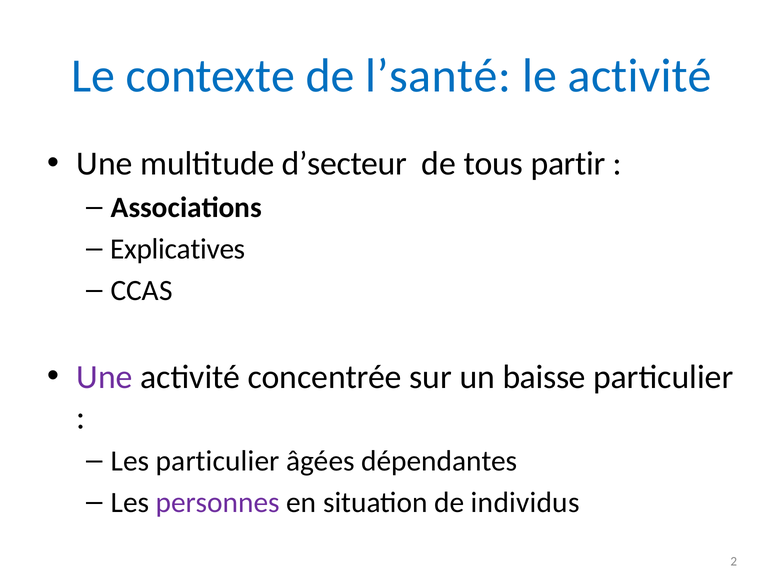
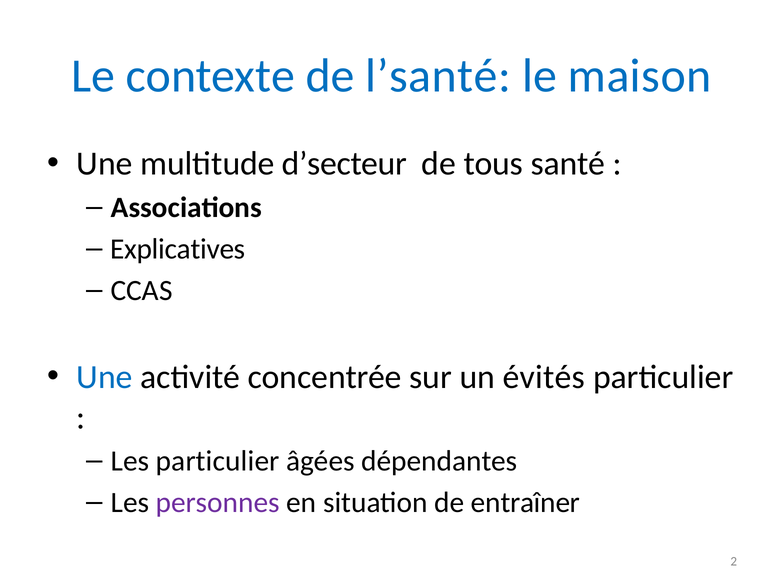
le activité: activité -> maison
partir: partir -> santé
Une at (105, 377) colour: purple -> blue
baisse: baisse -> évités
individus: individus -> entraîner
